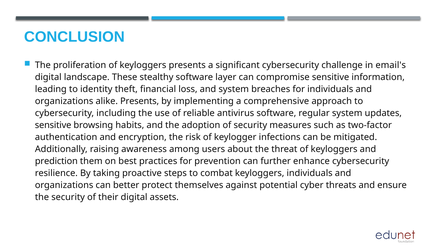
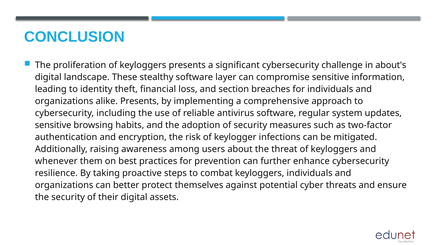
email's: email's -> about's
and system: system -> section
prediction: prediction -> whenever
